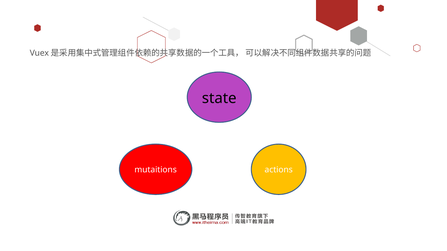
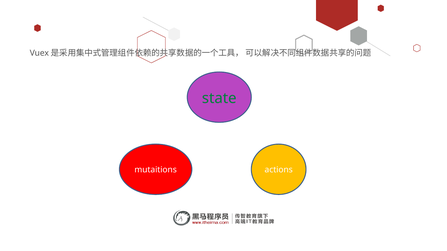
state colour: black -> green
